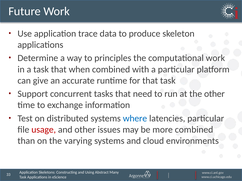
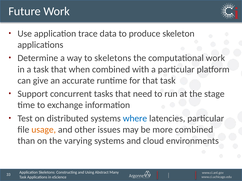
to principles: principles -> skeletons
the other: other -> stage
usage colour: red -> orange
